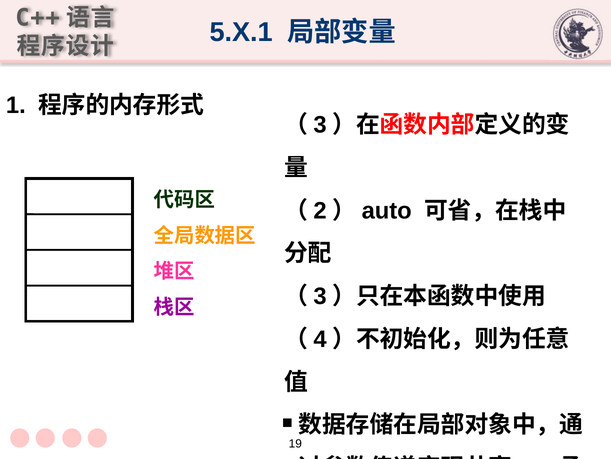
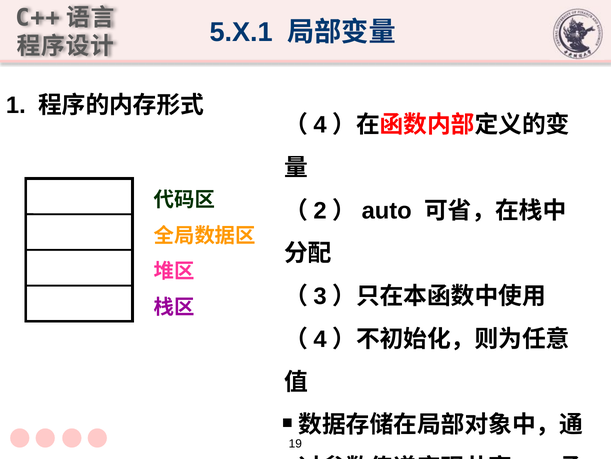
3 at (320, 125): 3 -> 4
